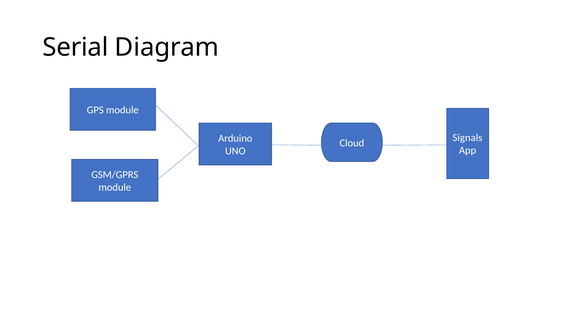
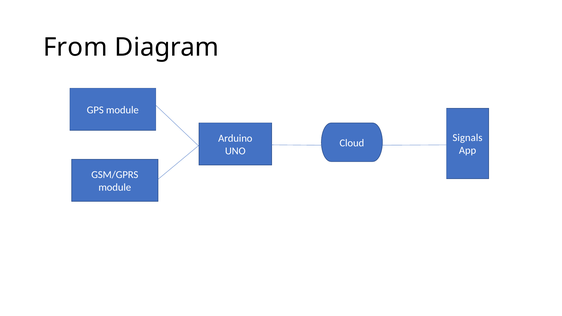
Serial: Serial -> From
